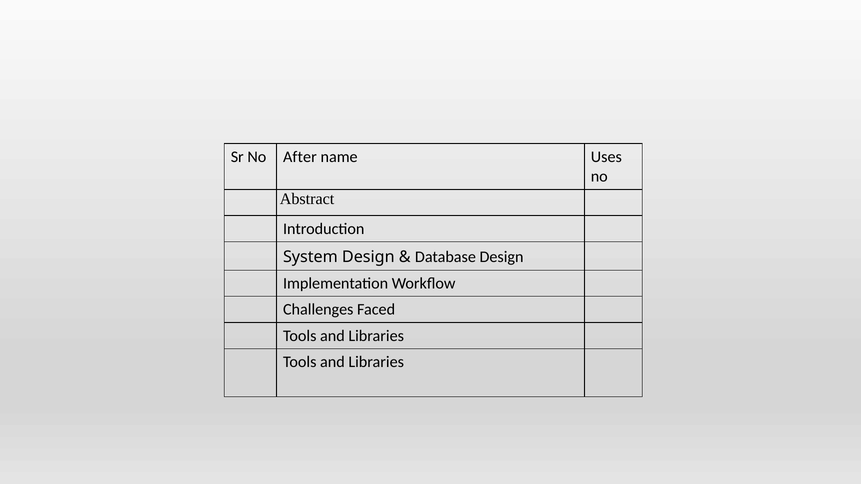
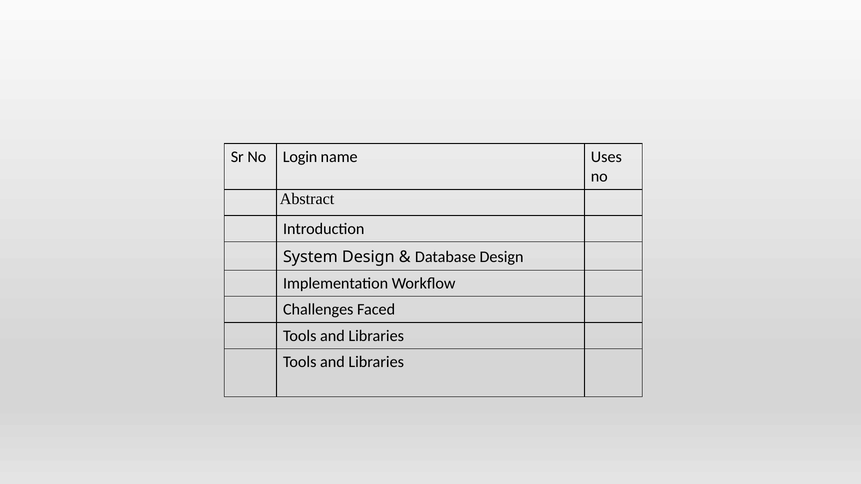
After: After -> Login
